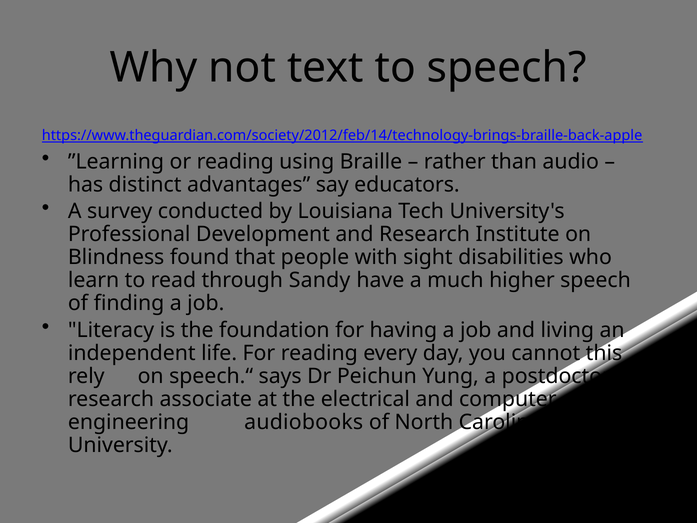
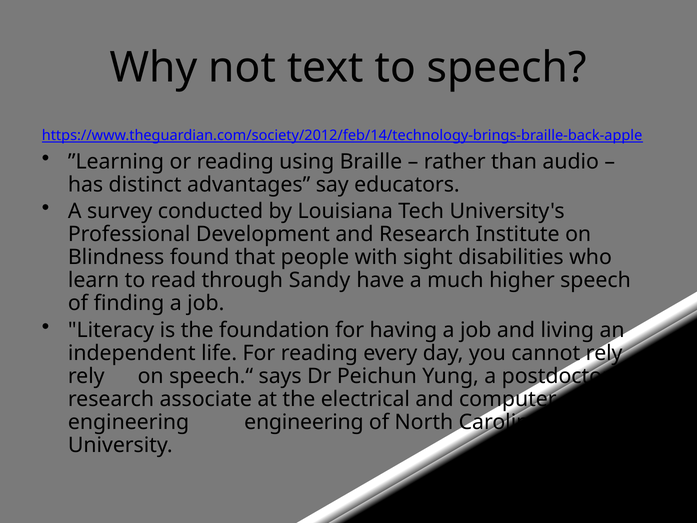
cannot this: this -> rely
engineering audiobooks: audiobooks -> engineering
